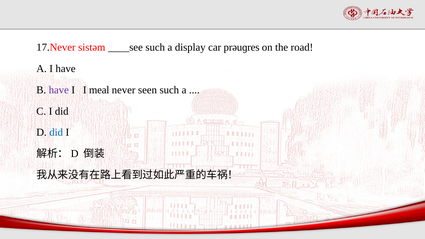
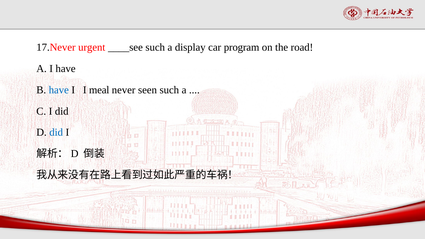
sistəm: sistəm -> urgent
prəuɡres: prəuɡres -> program
have at (59, 90) colour: purple -> blue
